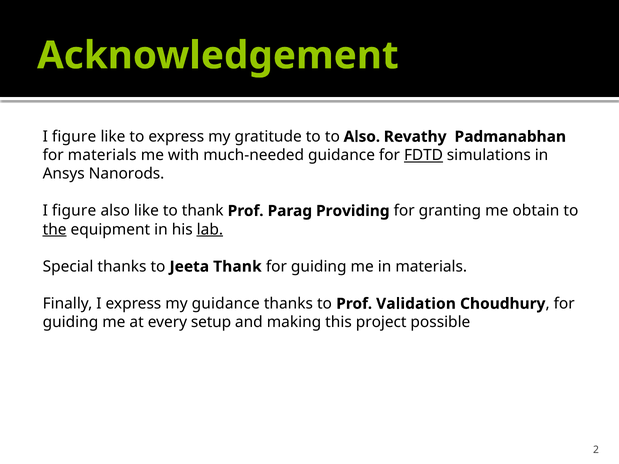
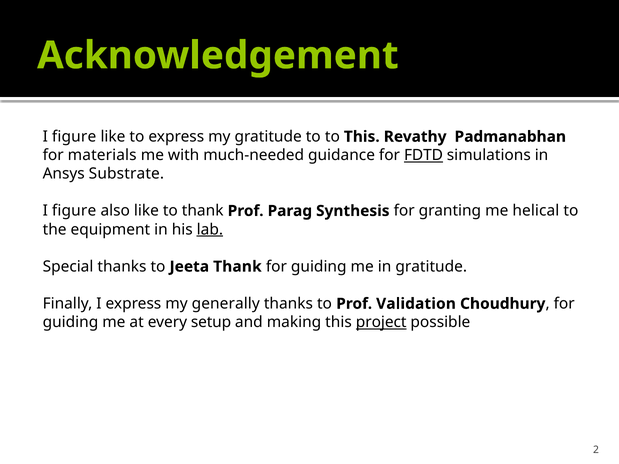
to Also: Also -> This
Nanorods: Nanorods -> Substrate
Providing: Providing -> Synthesis
obtain: obtain -> helical
the underline: present -> none
in materials: materials -> gratitude
my guidance: guidance -> generally
project underline: none -> present
